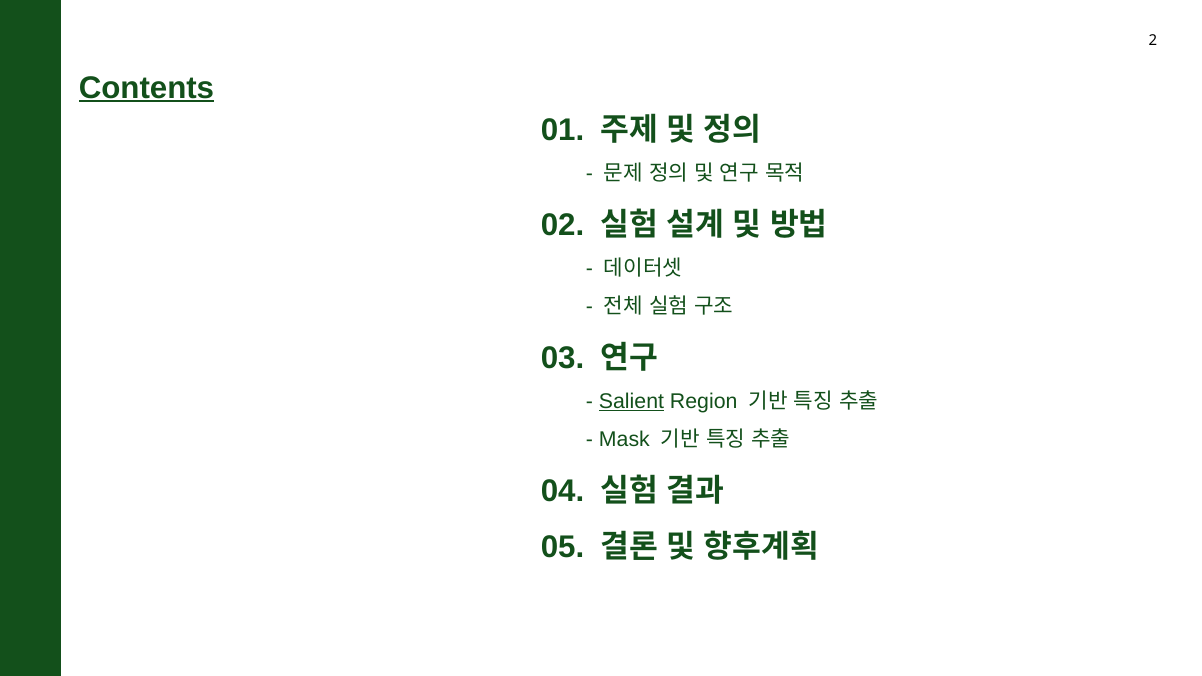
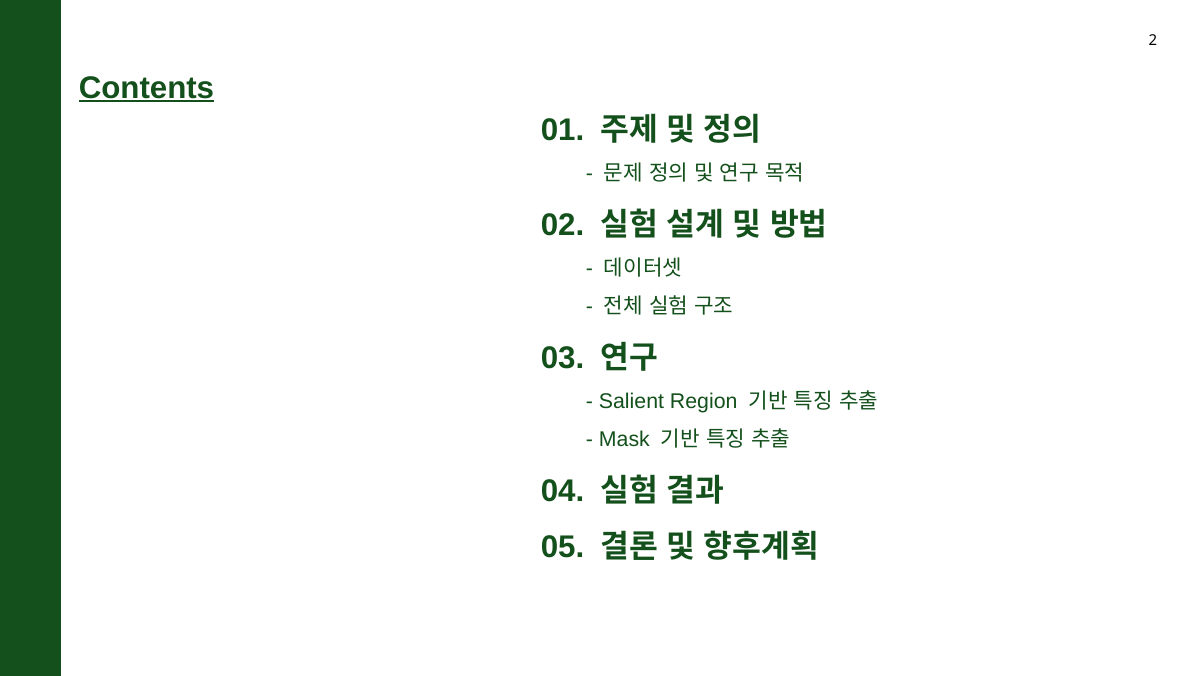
Salient underline: present -> none
